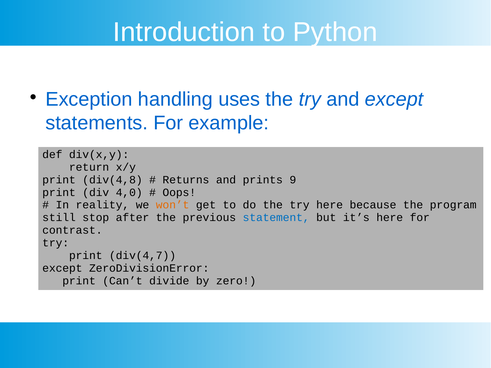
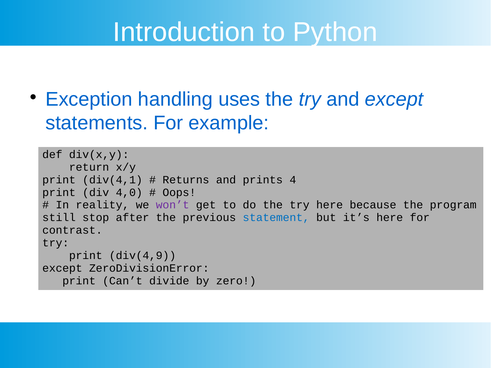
div(4,8: div(4,8 -> div(4,1
9: 9 -> 4
won’t colour: orange -> purple
div(4,7: div(4,7 -> div(4,9
